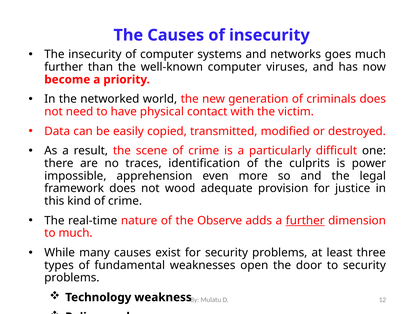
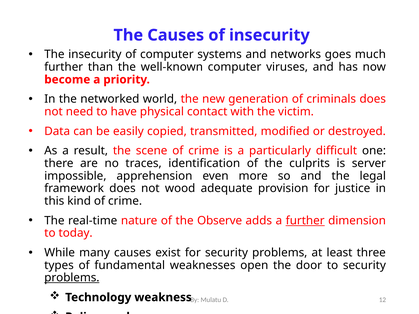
power: power -> server
to much: much -> today
problems at (72, 278) underline: none -> present
